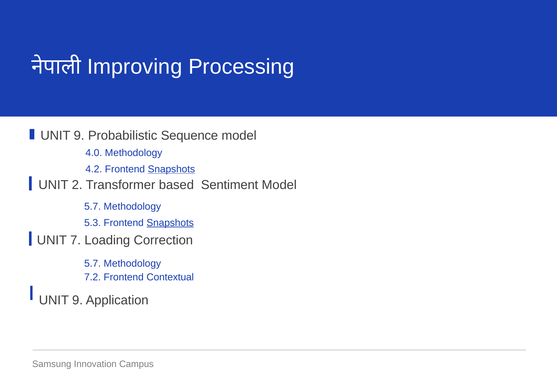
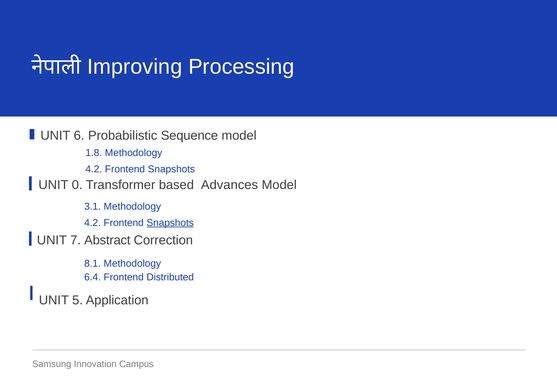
9 at (79, 136): 9 -> 6
4.0: 4.0 -> 1.8
Snapshots at (171, 169) underline: present -> none
2: 2 -> 0
Sentiment: Sentiment -> Advances
5.7 at (93, 206): 5.7 -> 3.1
5.3 at (93, 223): 5.3 -> 4.2
Loading: Loading -> Abstract
5.7 at (93, 263): 5.7 -> 8.1
7.2: 7.2 -> 6.4
Contextual: Contextual -> Distributed
9 at (78, 300): 9 -> 5
